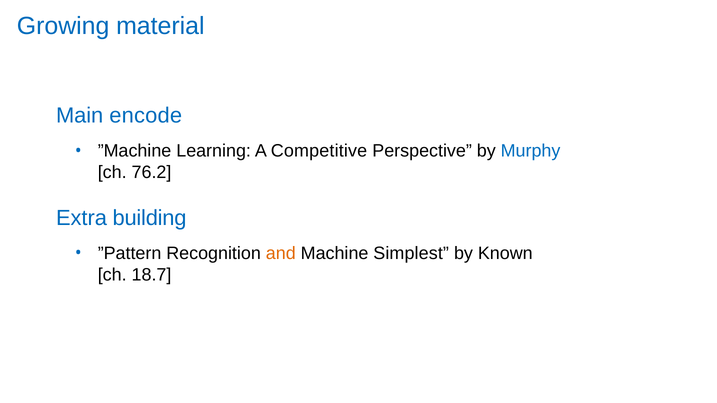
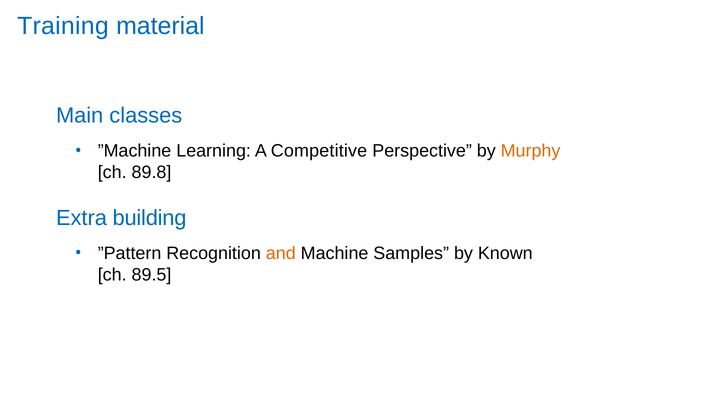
Growing: Growing -> Training
encode: encode -> classes
Murphy colour: blue -> orange
76.2: 76.2 -> 89.8
Simplest: Simplest -> Samples
18.7: 18.7 -> 89.5
